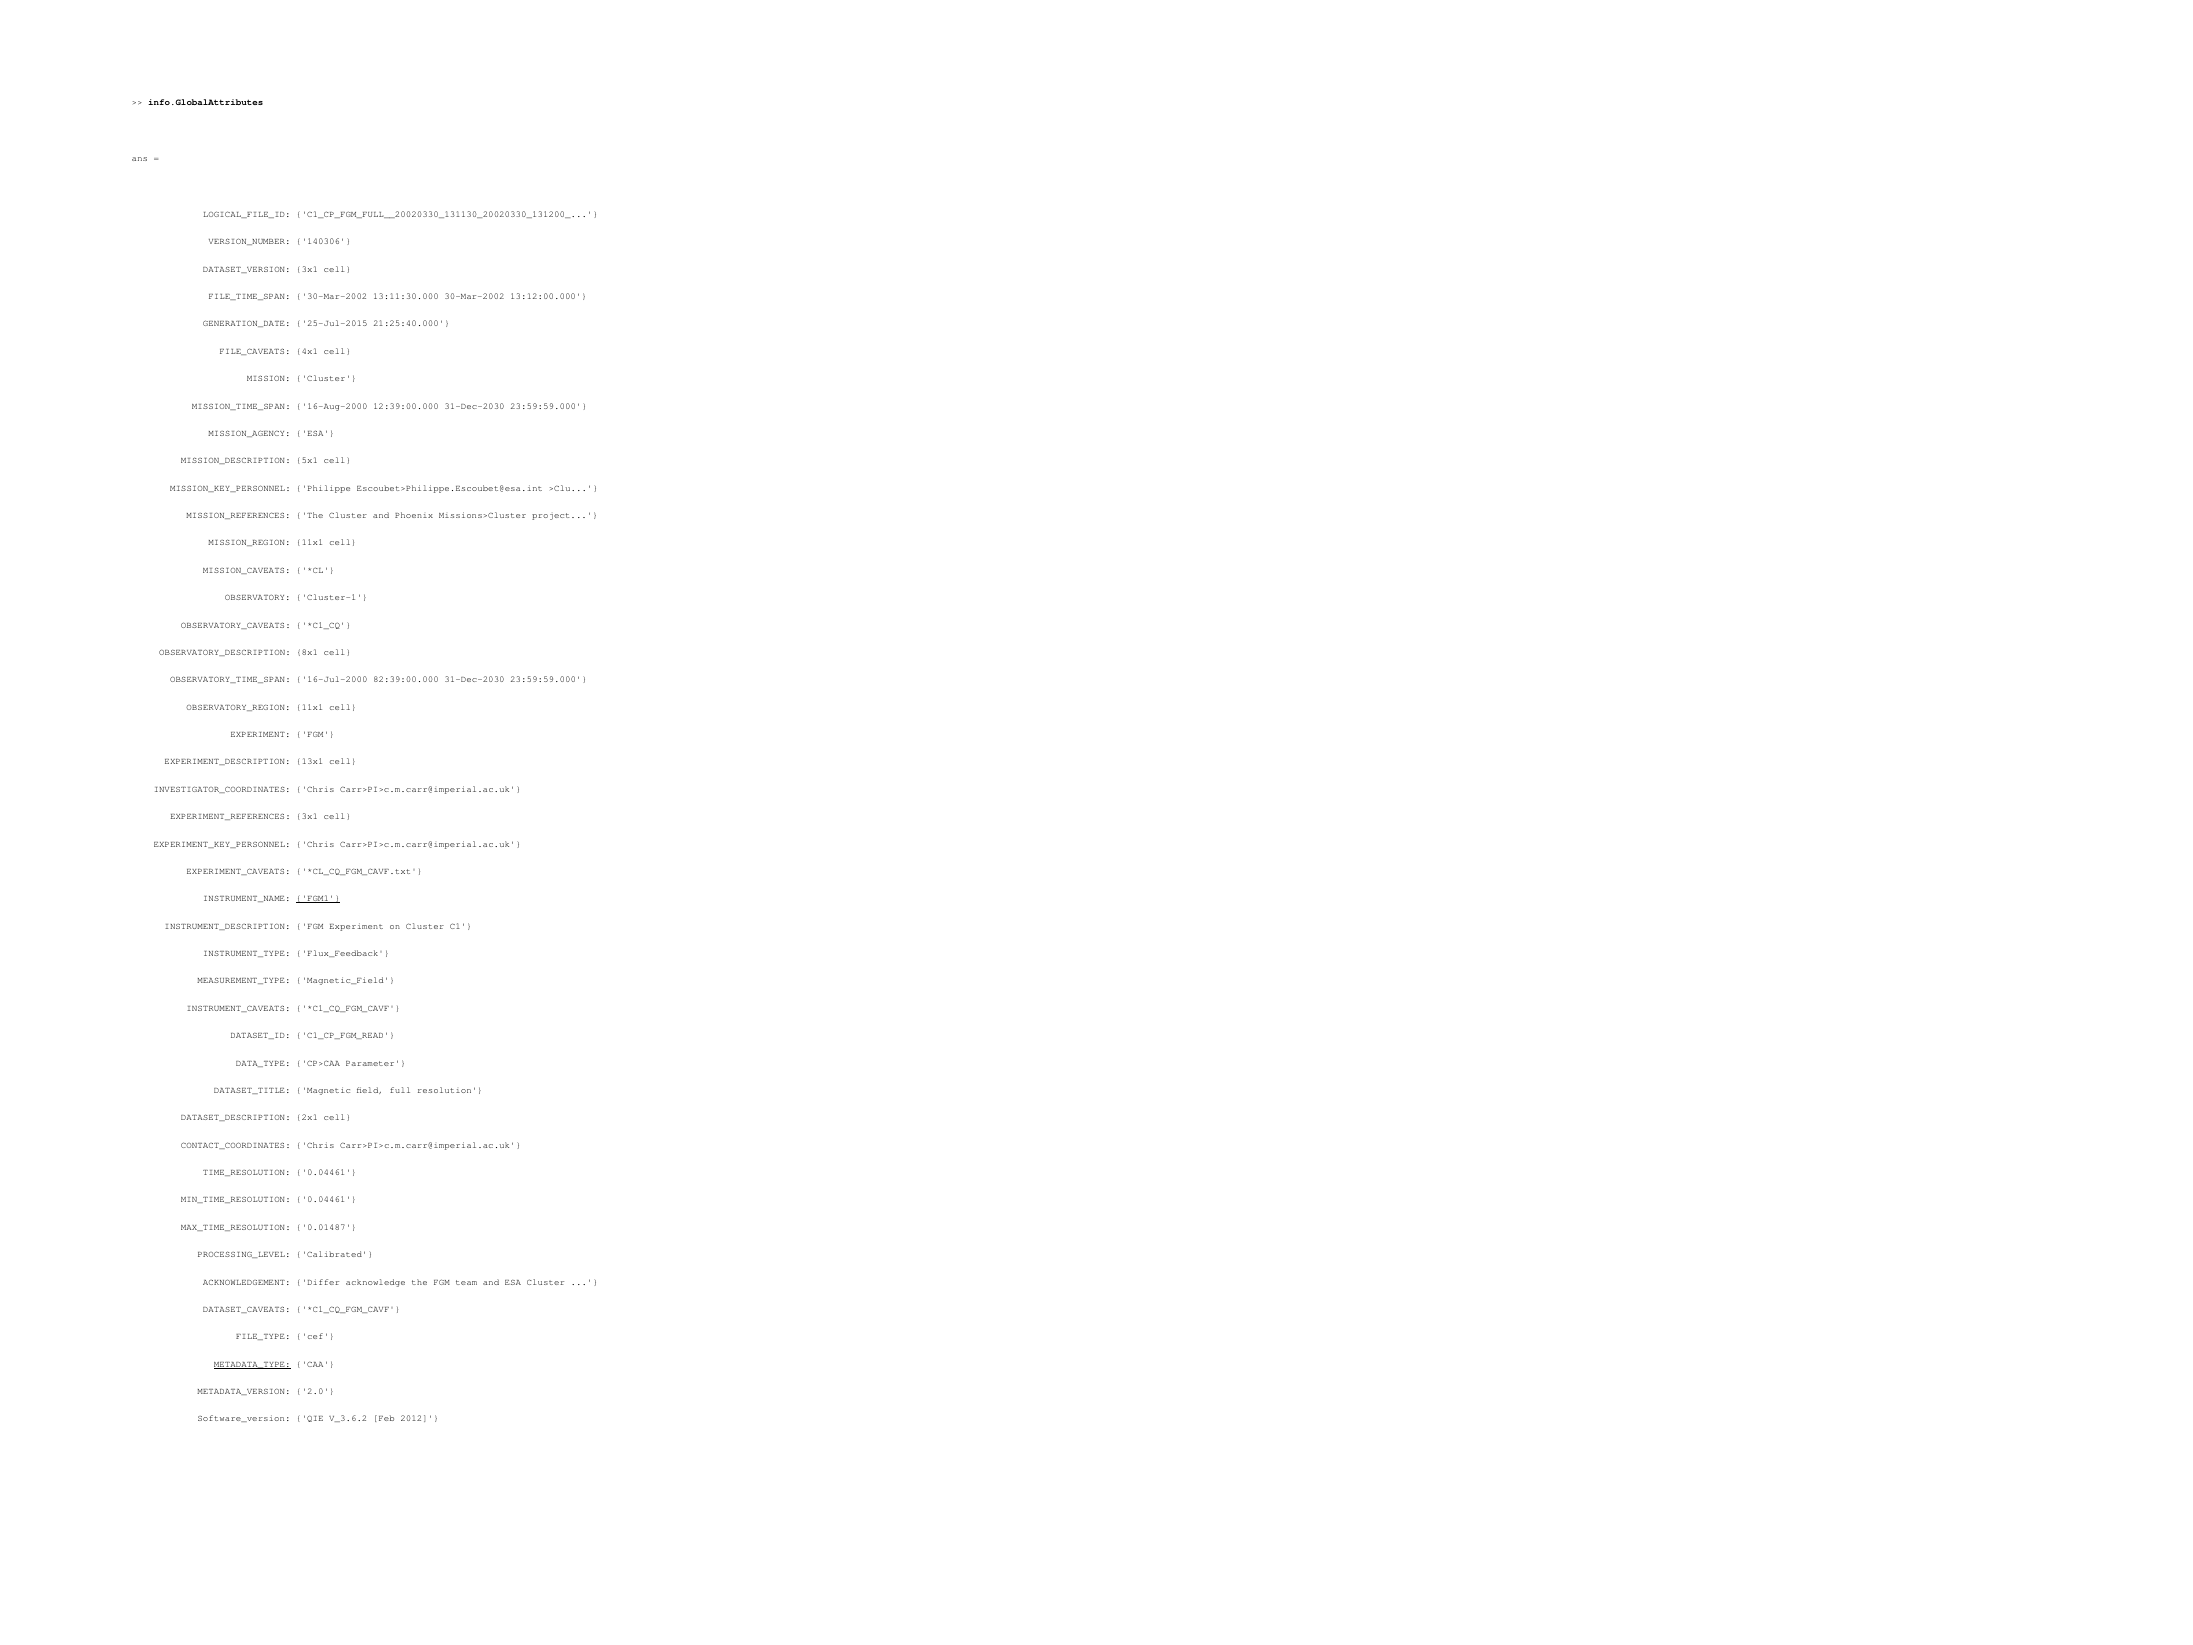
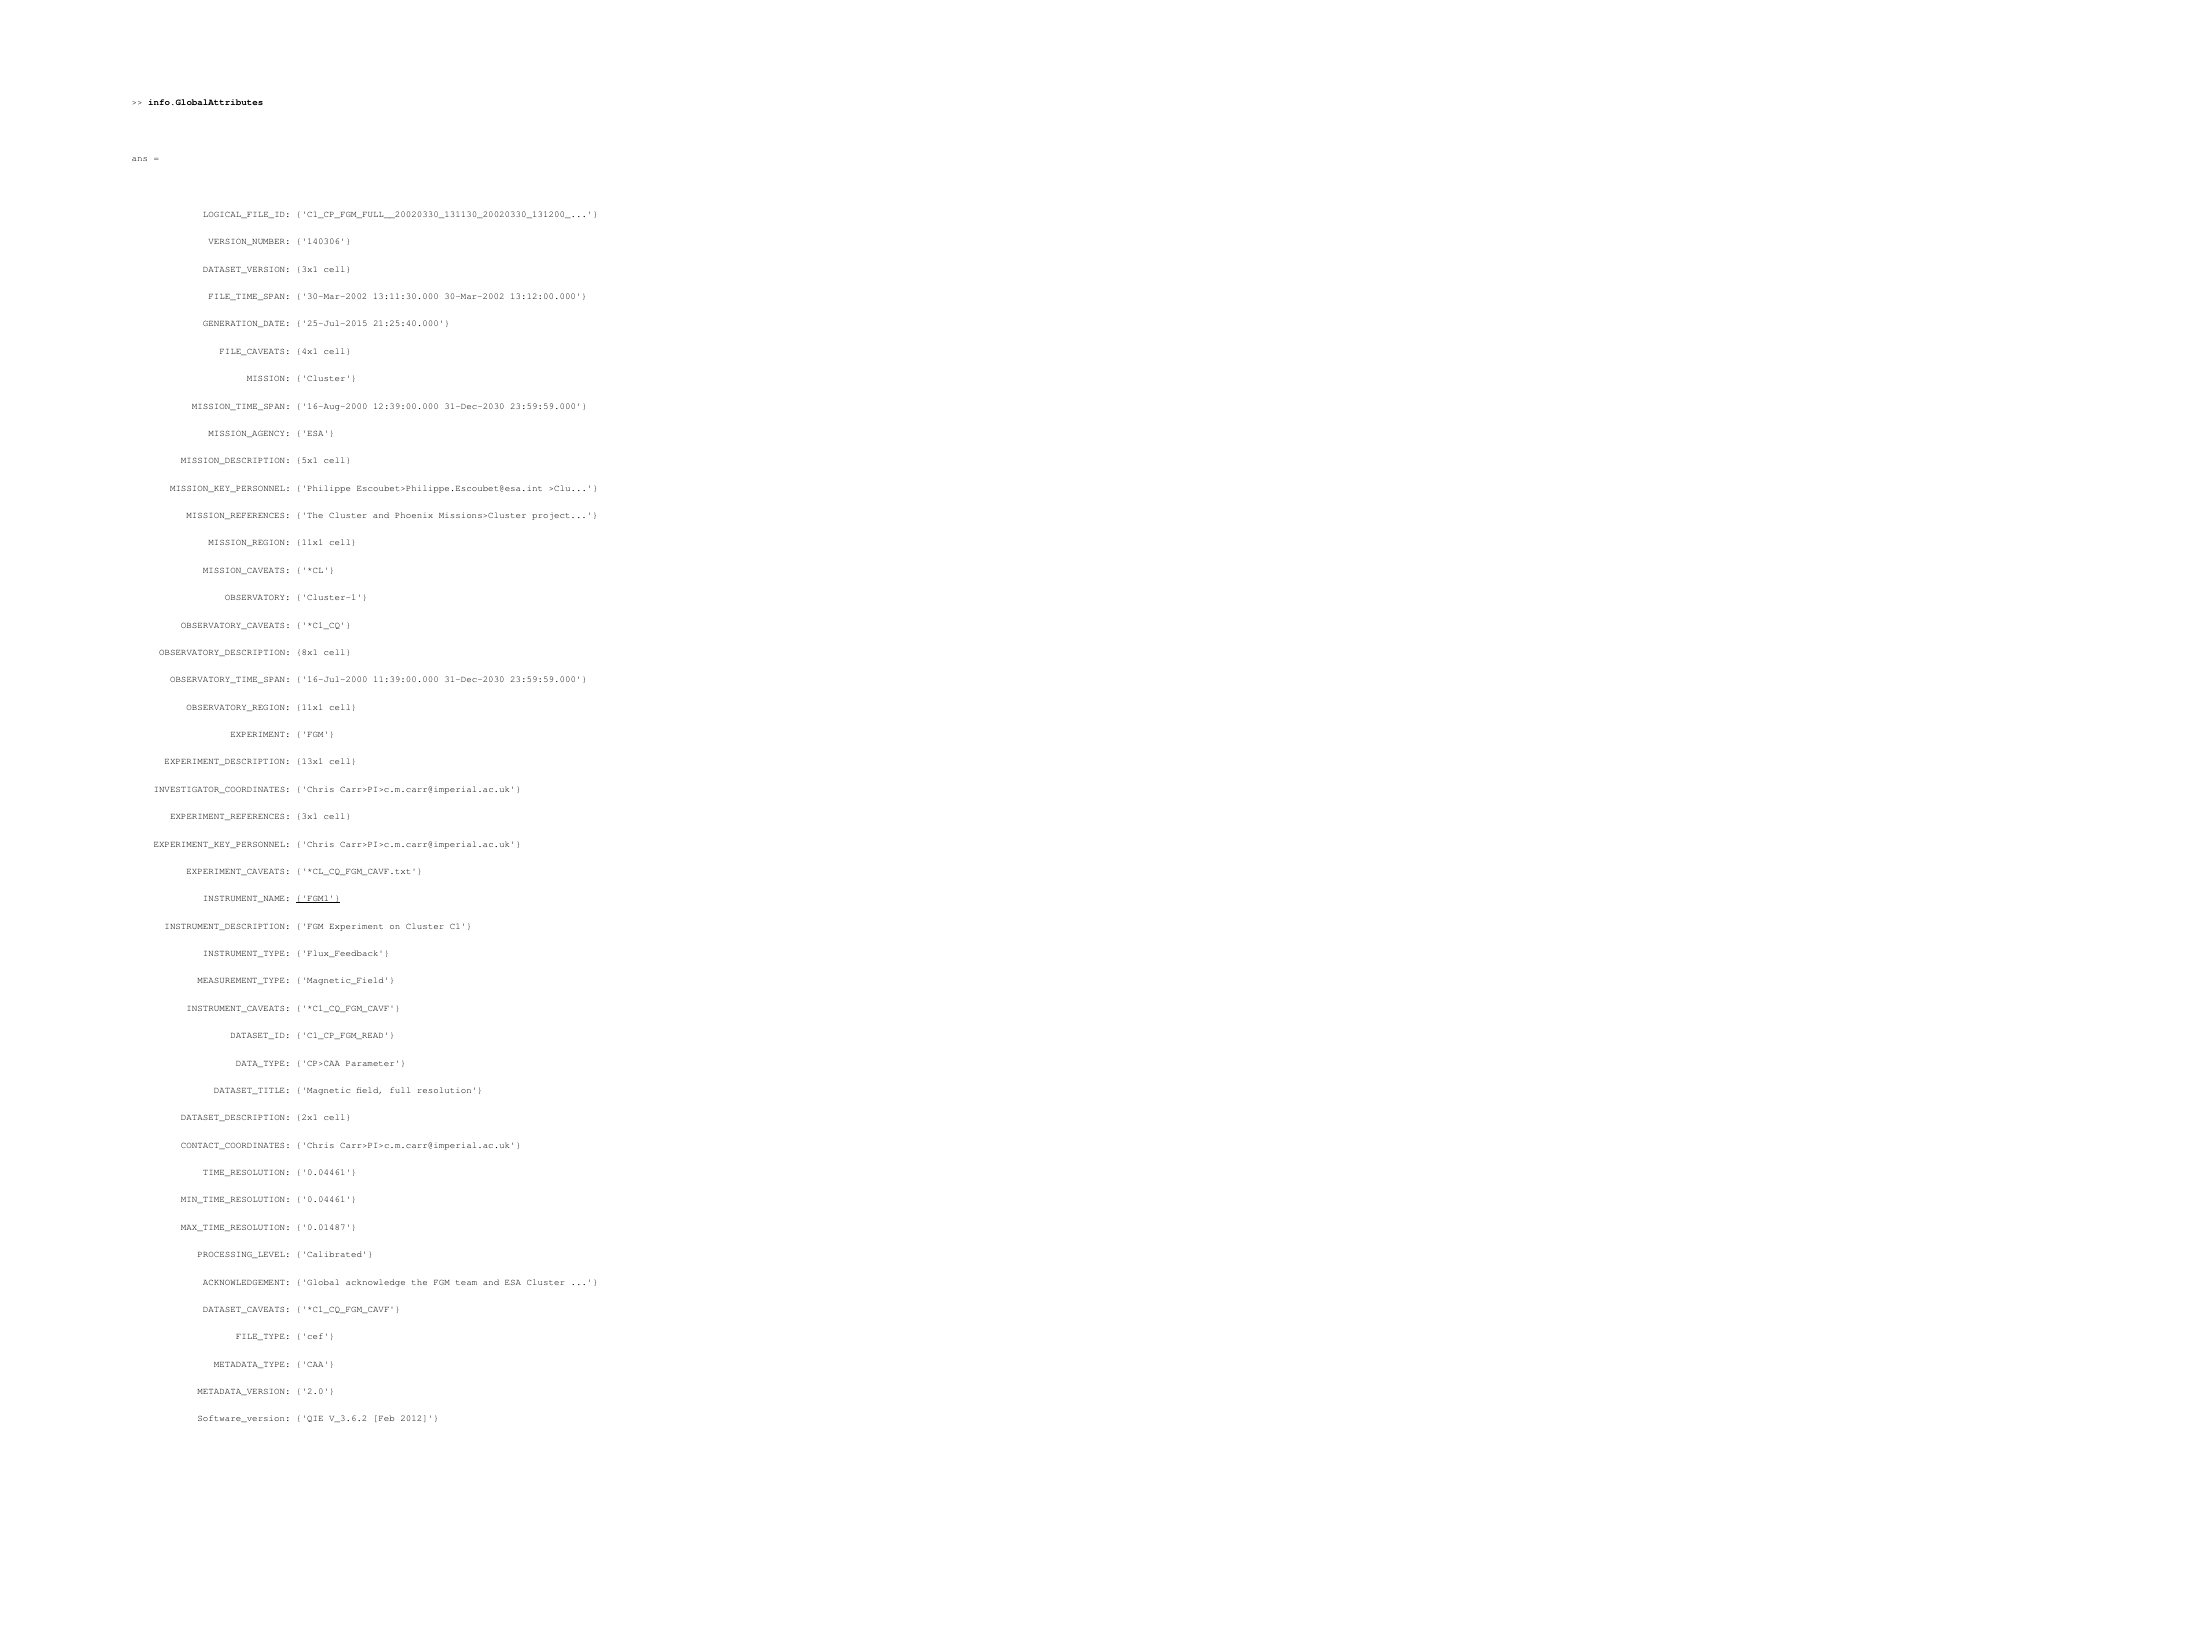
82:39:00.000: 82:39:00.000 -> 11:39:00.000
Differ: Differ -> Global
METADATA_TYPE underline: present -> none
